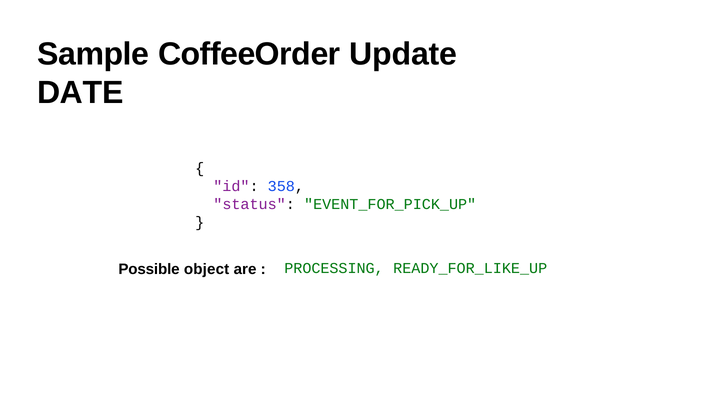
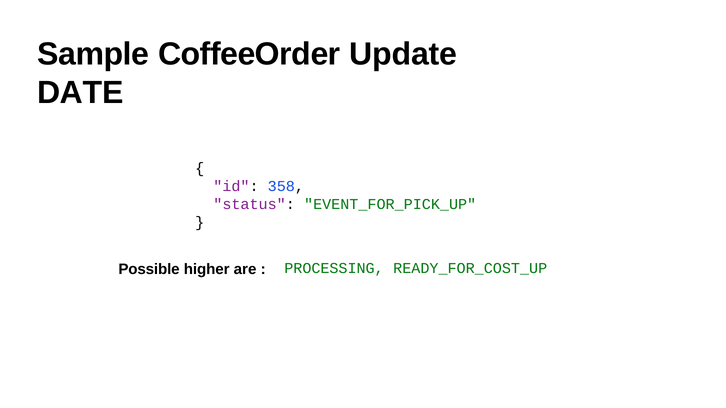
object: object -> higher
READY_FOR_LIKE_UP: READY_FOR_LIKE_UP -> READY_FOR_COST_UP
